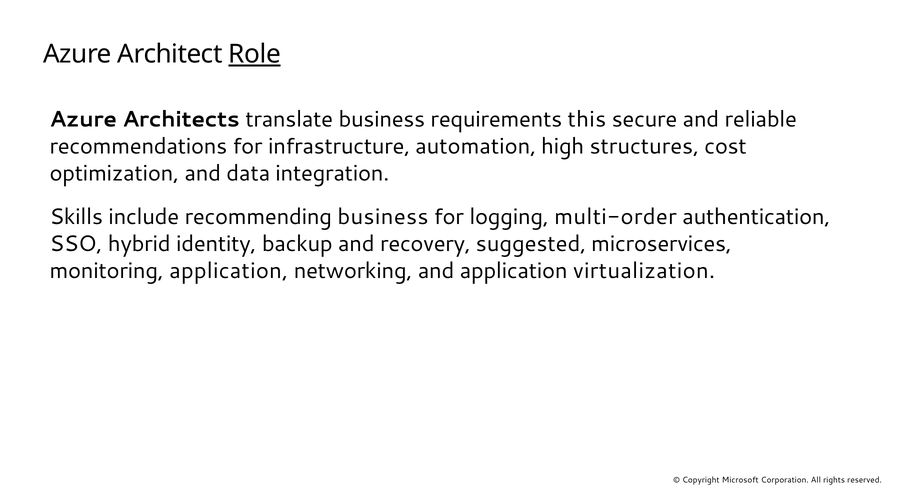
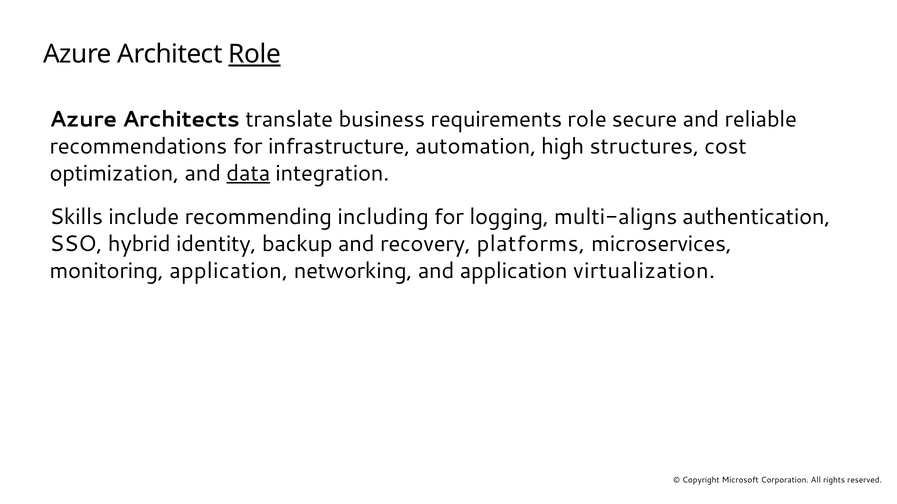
requirements this: this -> role
data underline: none -> present
recommending business: business -> including
multi-order: multi-order -> multi-aligns
suggested: suggested -> platforms
